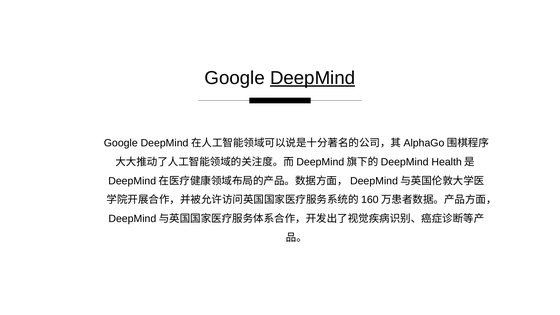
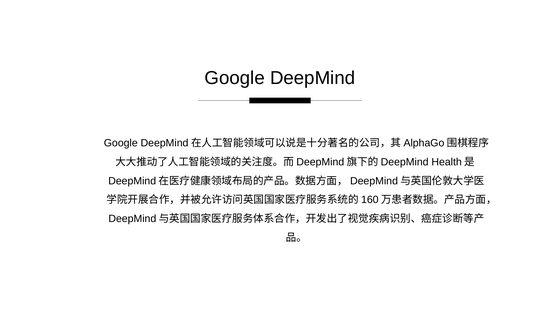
DeepMind underline: present -> none
